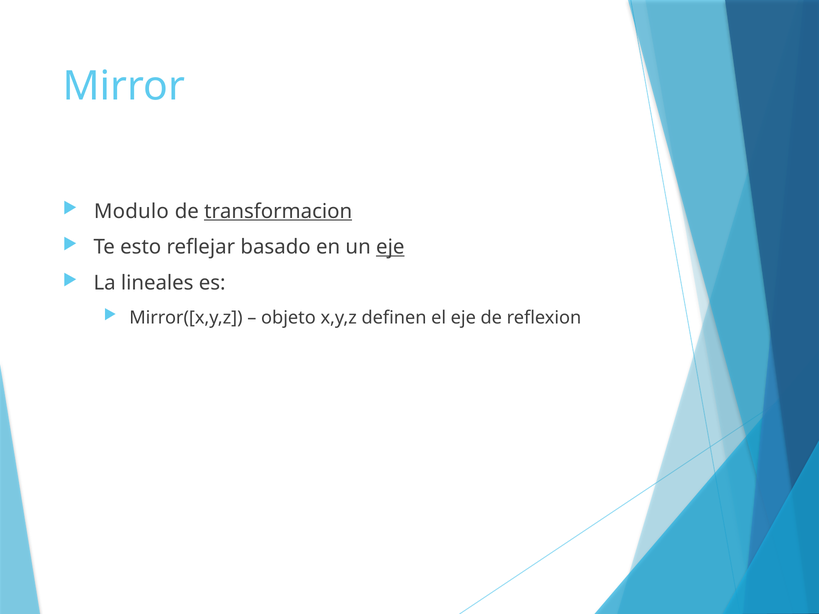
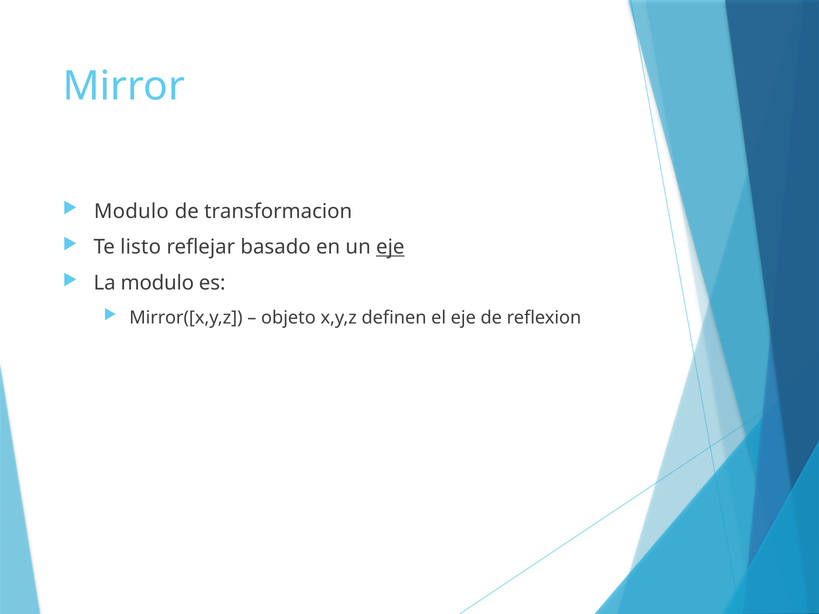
transformacion underline: present -> none
esto: esto -> listo
La lineales: lineales -> modulo
